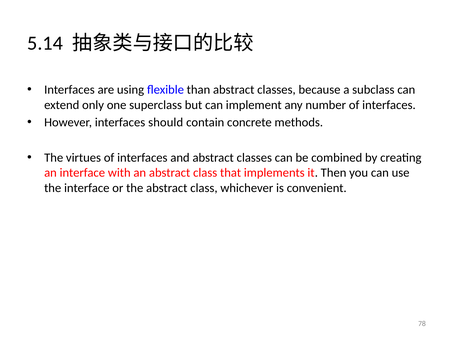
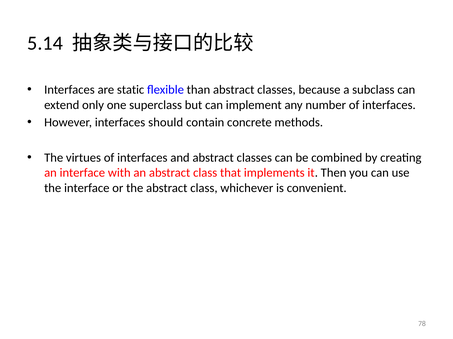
using: using -> static
